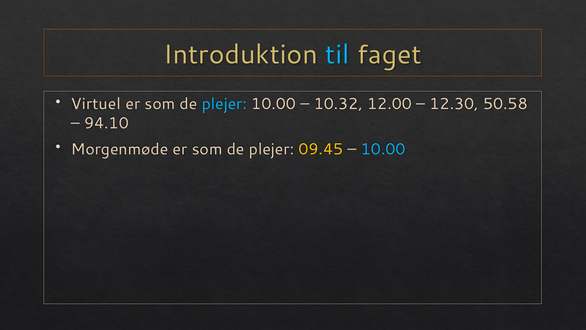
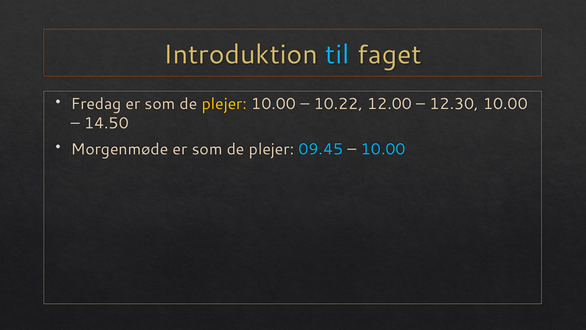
Virtuel: Virtuel -> Fredag
plejer at (224, 104) colour: light blue -> yellow
10.32: 10.32 -> 10.22
12.30 50.58: 50.58 -> 10.00
94.10: 94.10 -> 14.50
09.45 colour: yellow -> light blue
